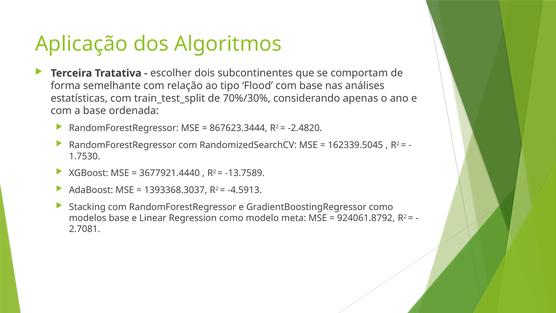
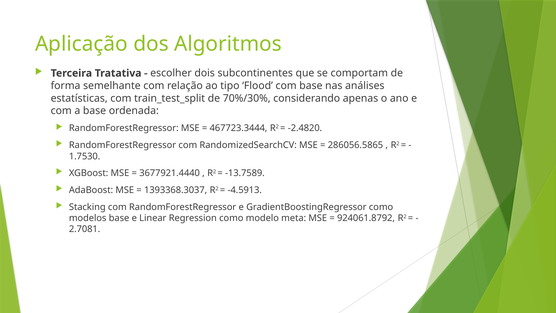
867623.3444: 867623.3444 -> 467723.3444
162339.5045: 162339.5045 -> 286056.5865
